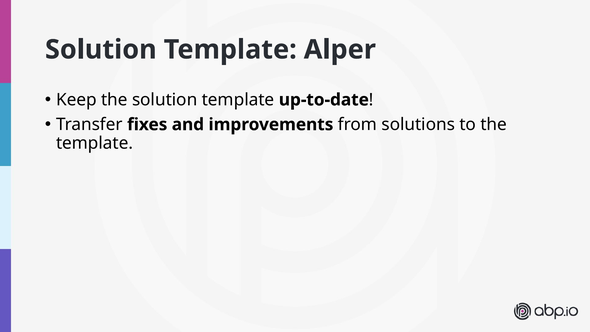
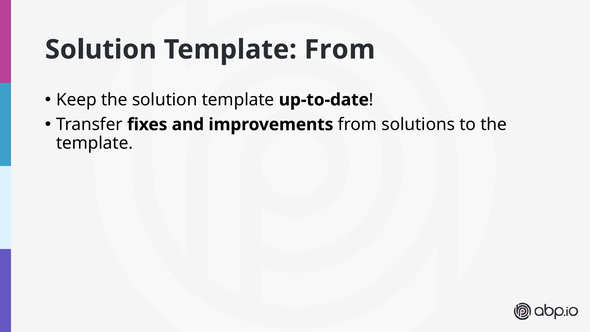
Template Alper: Alper -> From
